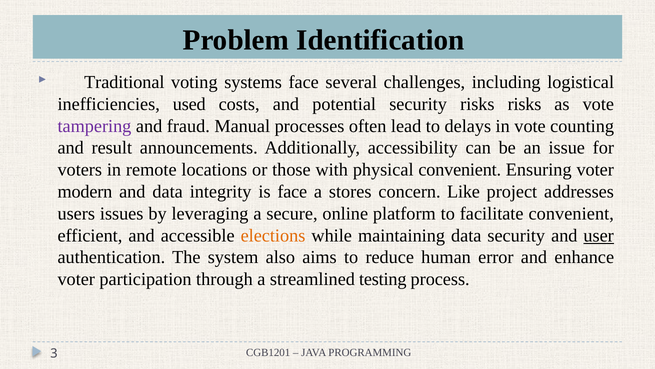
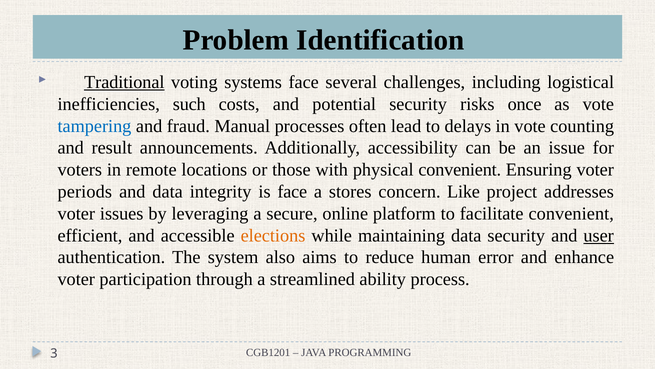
Traditional underline: none -> present
used: used -> such
risks risks: risks -> once
tampering colour: purple -> blue
modern: modern -> periods
users at (76, 213): users -> voter
testing: testing -> ability
